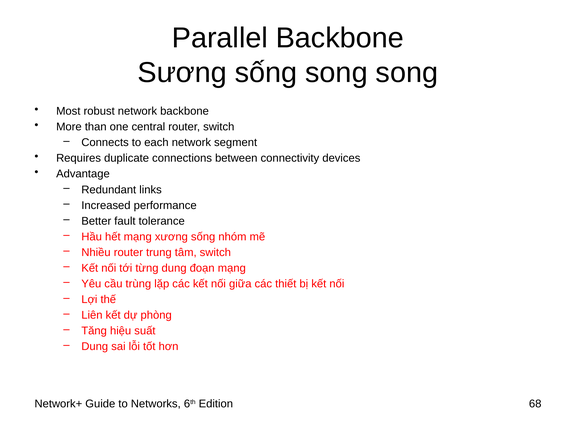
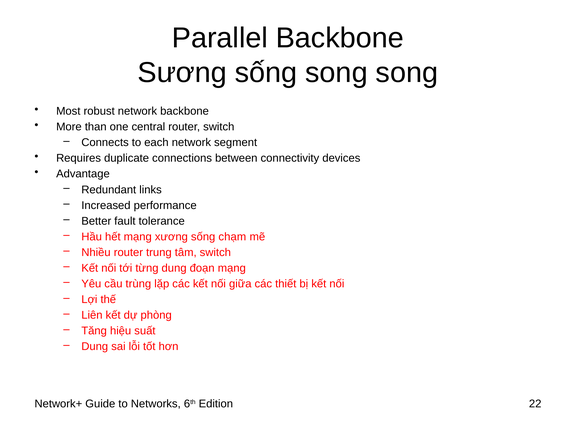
nhóm: nhóm -> chạm
68: 68 -> 22
